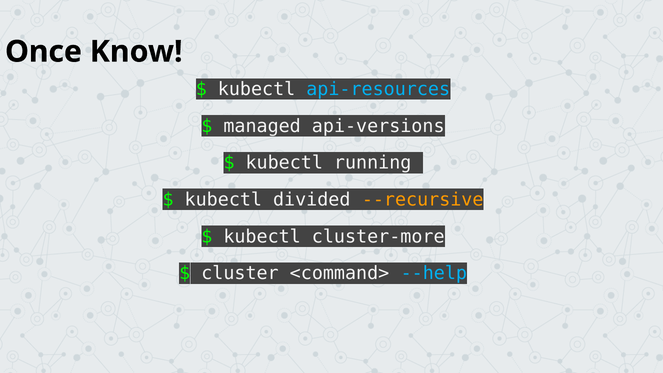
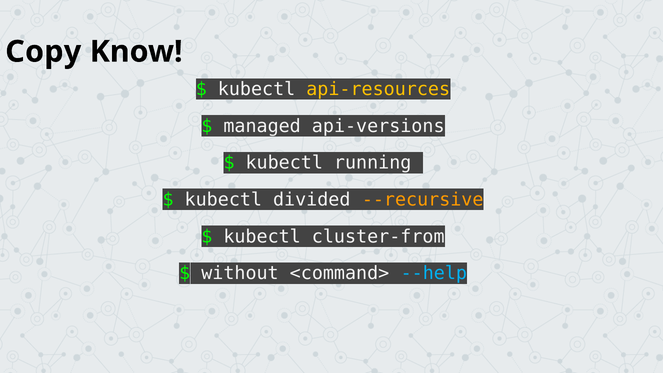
Once: Once -> Copy
api-resources colour: light blue -> yellow
cluster-more: cluster-more -> cluster-from
cluster: cluster -> without
